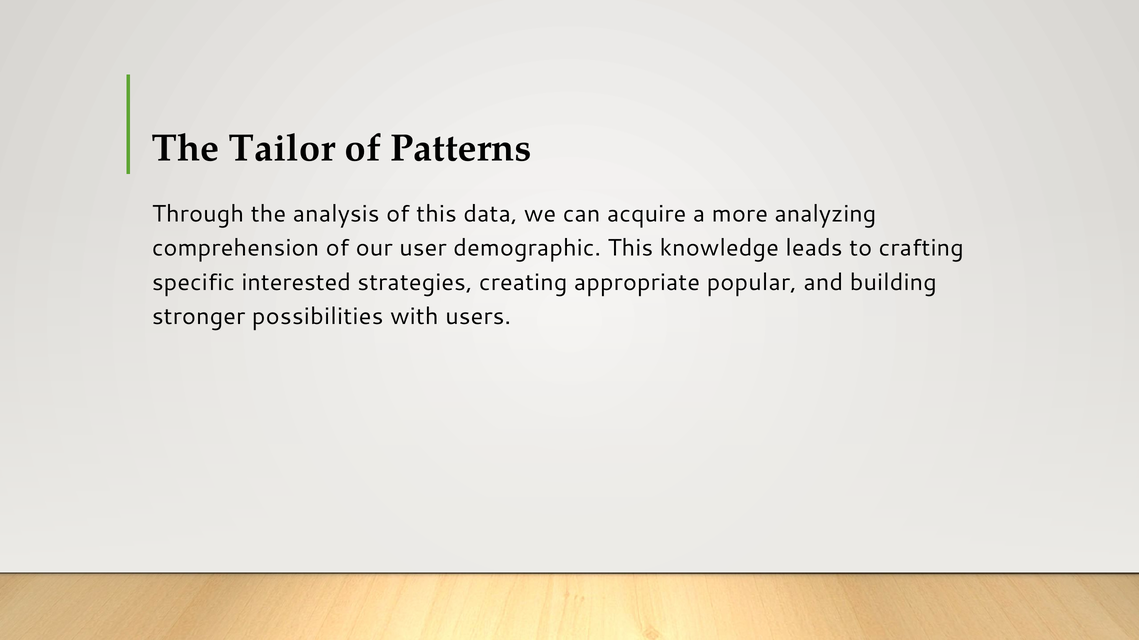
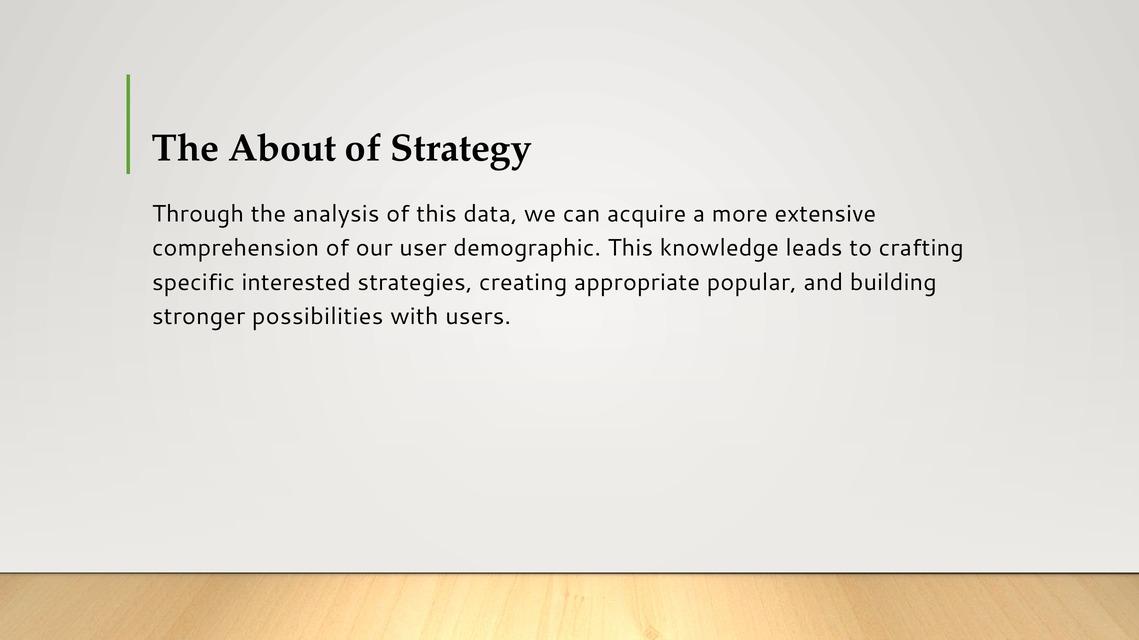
Tailor: Tailor -> About
Patterns: Patterns -> Strategy
analyzing: analyzing -> extensive
